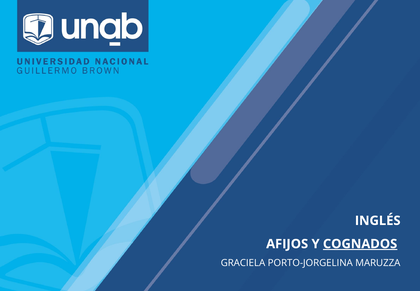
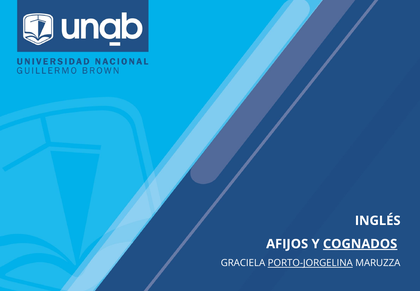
PORTO-JORGELINA underline: none -> present
